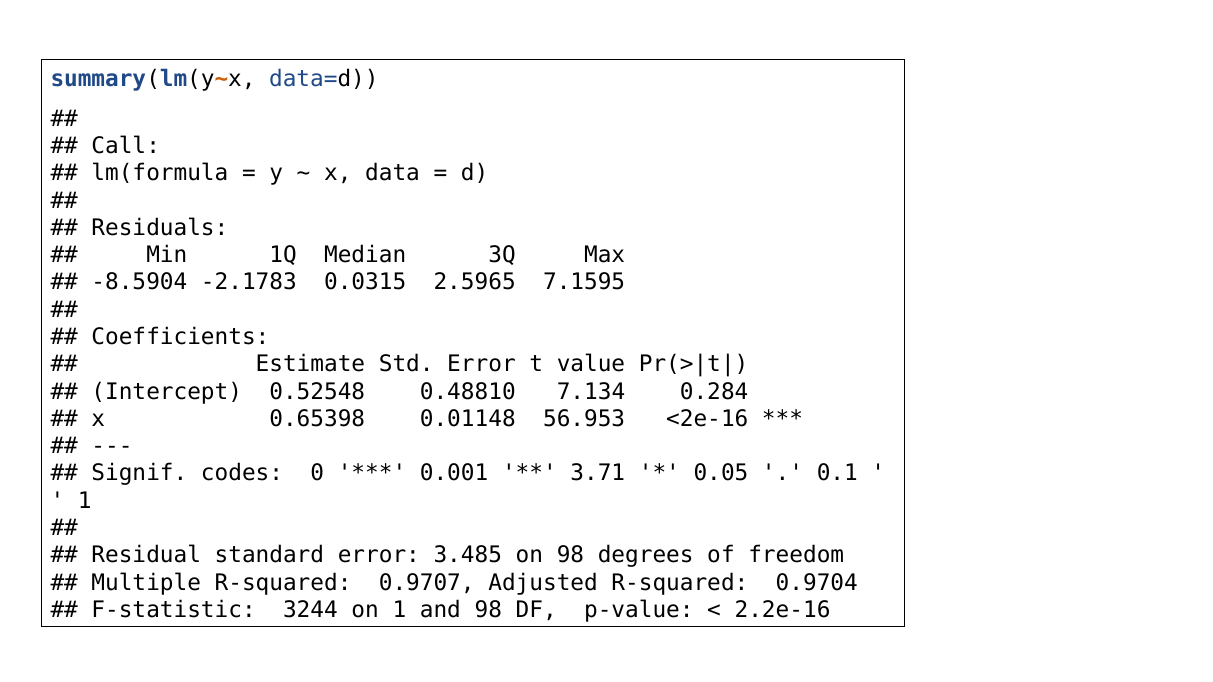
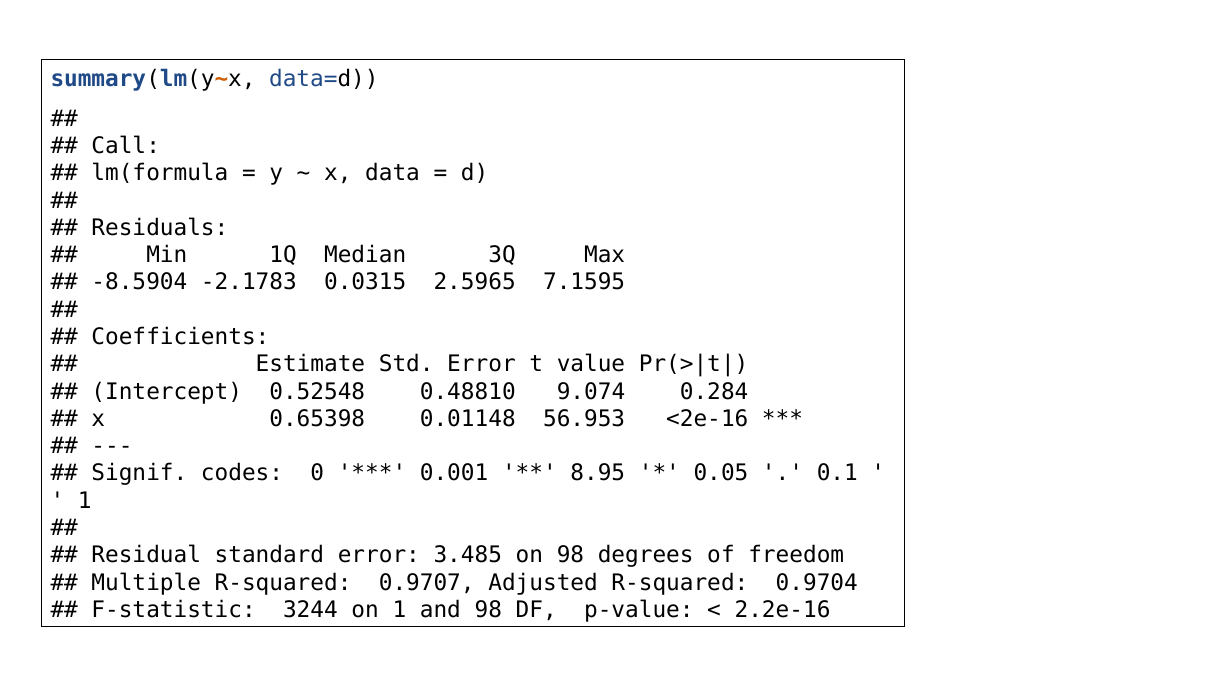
7.134: 7.134 -> 9.074
3.71: 3.71 -> 8.95
